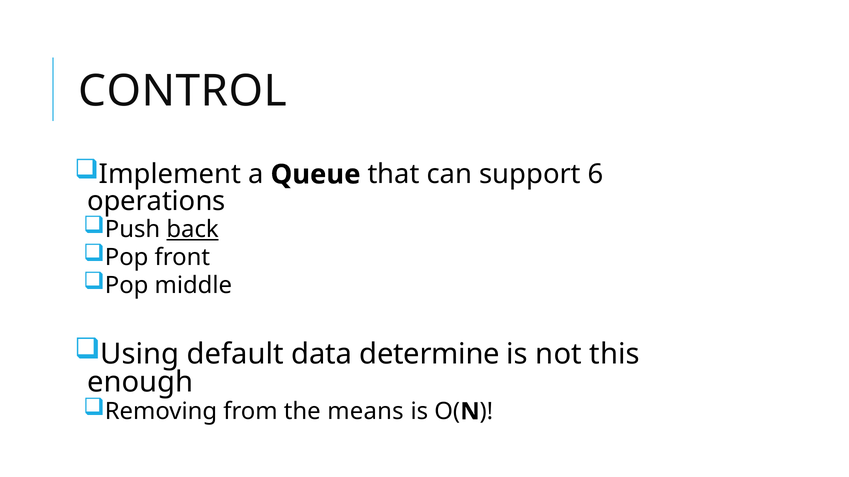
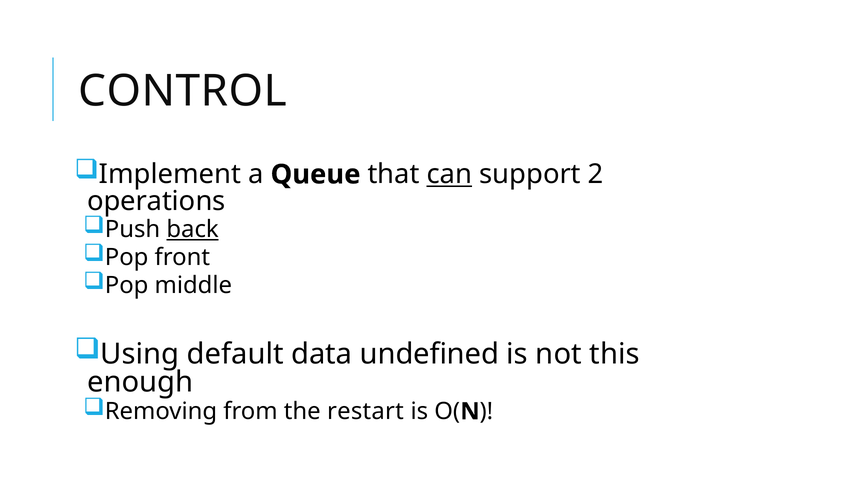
can underline: none -> present
6: 6 -> 2
determine: determine -> undefined
means: means -> restart
